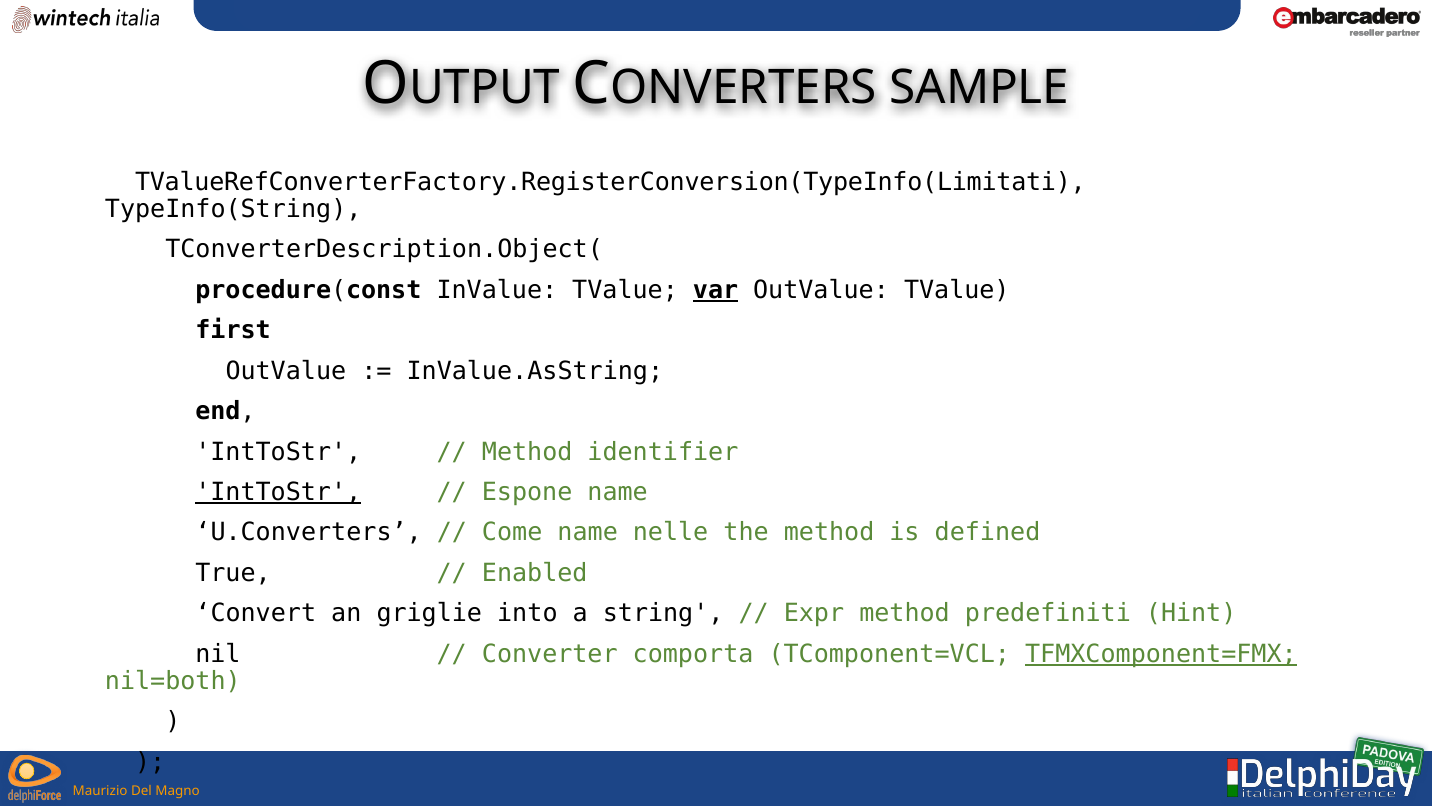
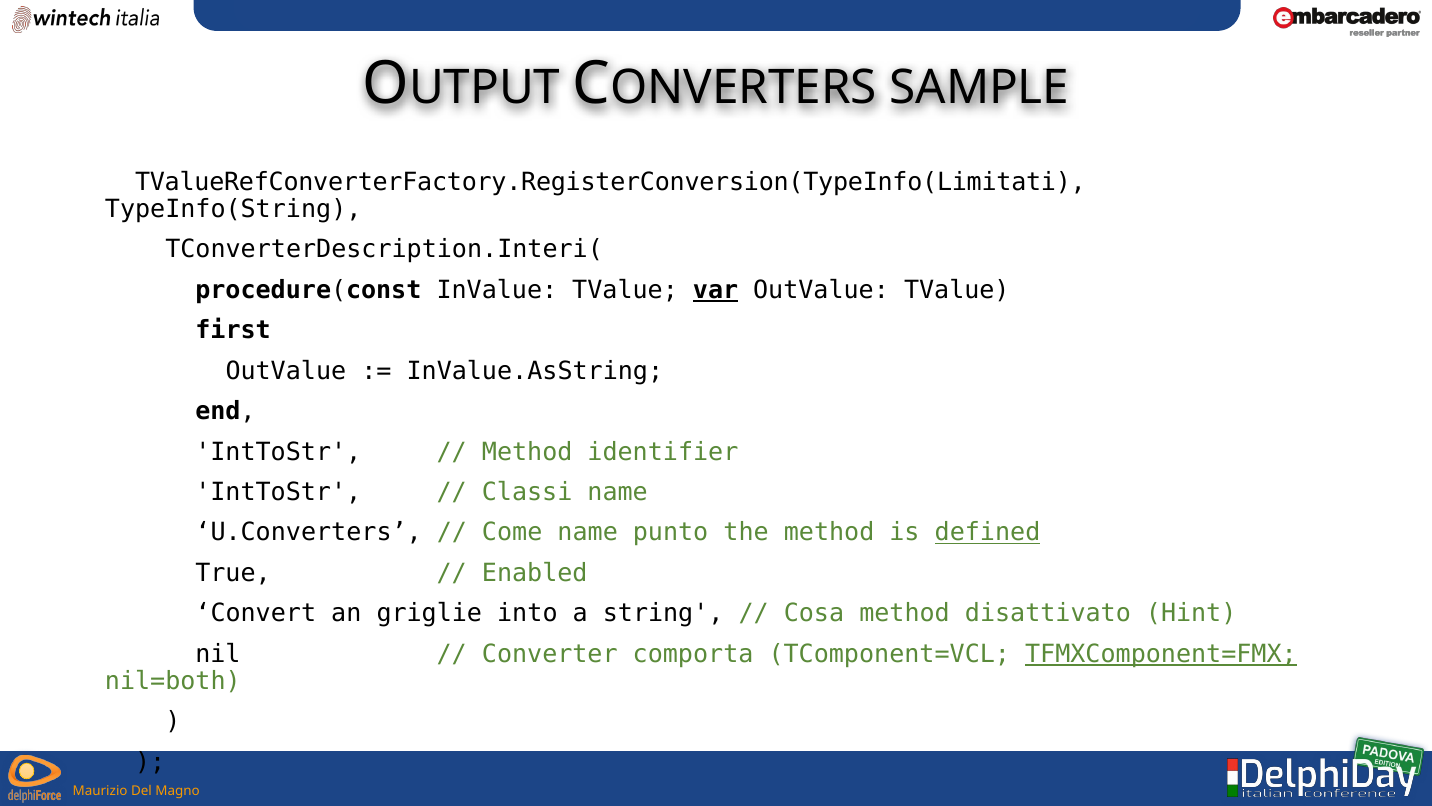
TConverterDescription.Object(: TConverterDescription.Object( -> TConverterDescription.Interi(
IntToStr at (278, 492) underline: present -> none
Espone: Espone -> Classi
nelle: nelle -> punto
defined underline: none -> present
Expr: Expr -> Cosa
predefiniti: predefiniti -> disattivato
